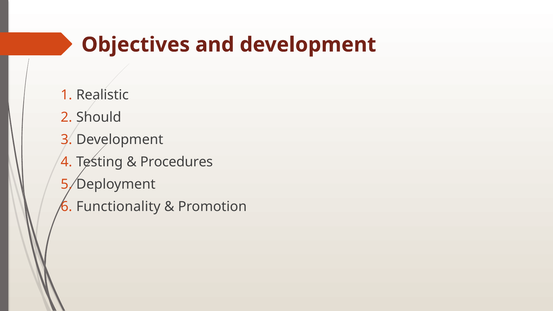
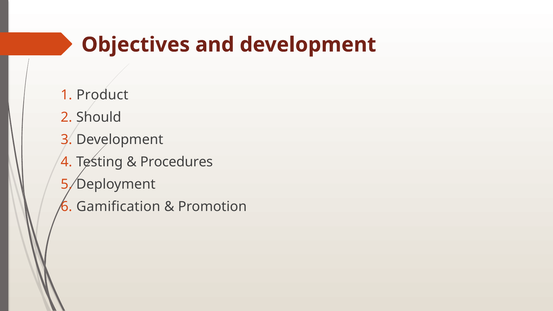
Realistic: Realistic -> Product
Functionality: Functionality -> Gamification
